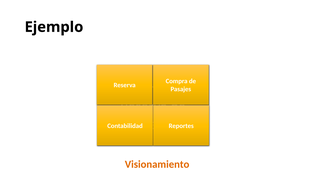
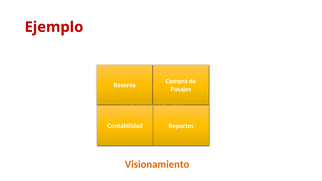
Ejemplo colour: black -> red
